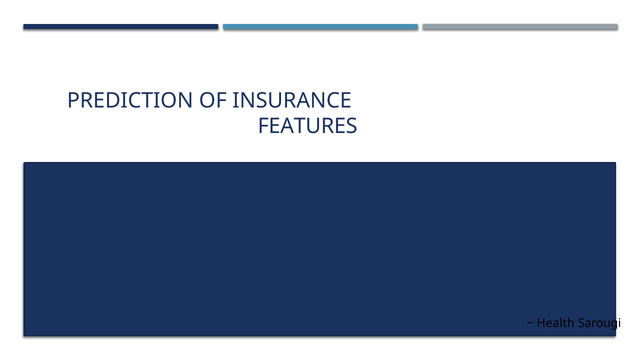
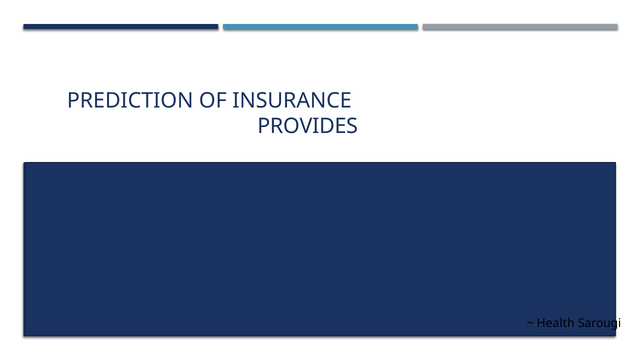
FEATURES: FEATURES -> PROVIDES
